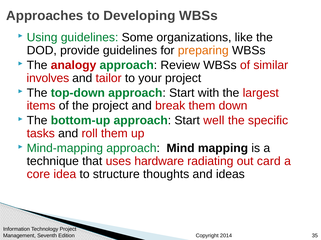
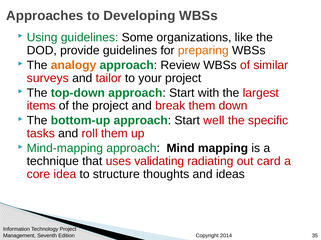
analogy colour: red -> orange
involves: involves -> surveys
hardware: hardware -> validating
